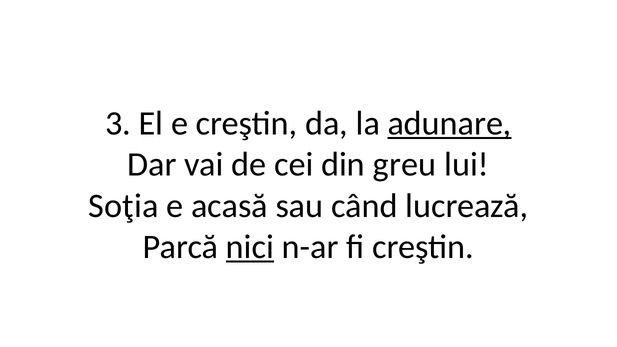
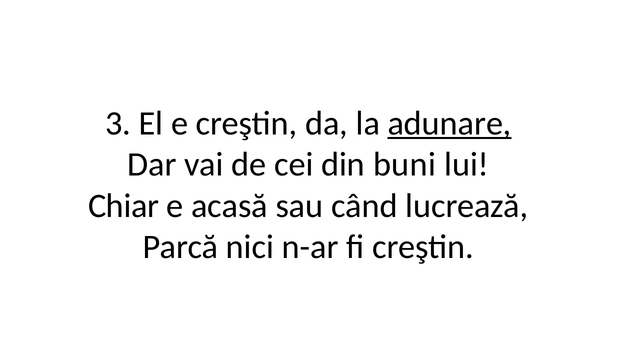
greu: greu -> buni
Soţia: Soţia -> Chiar
nici underline: present -> none
